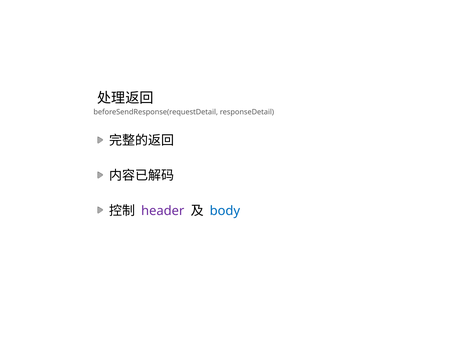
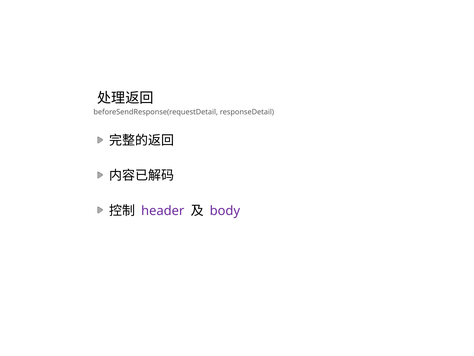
body colour: blue -> purple
